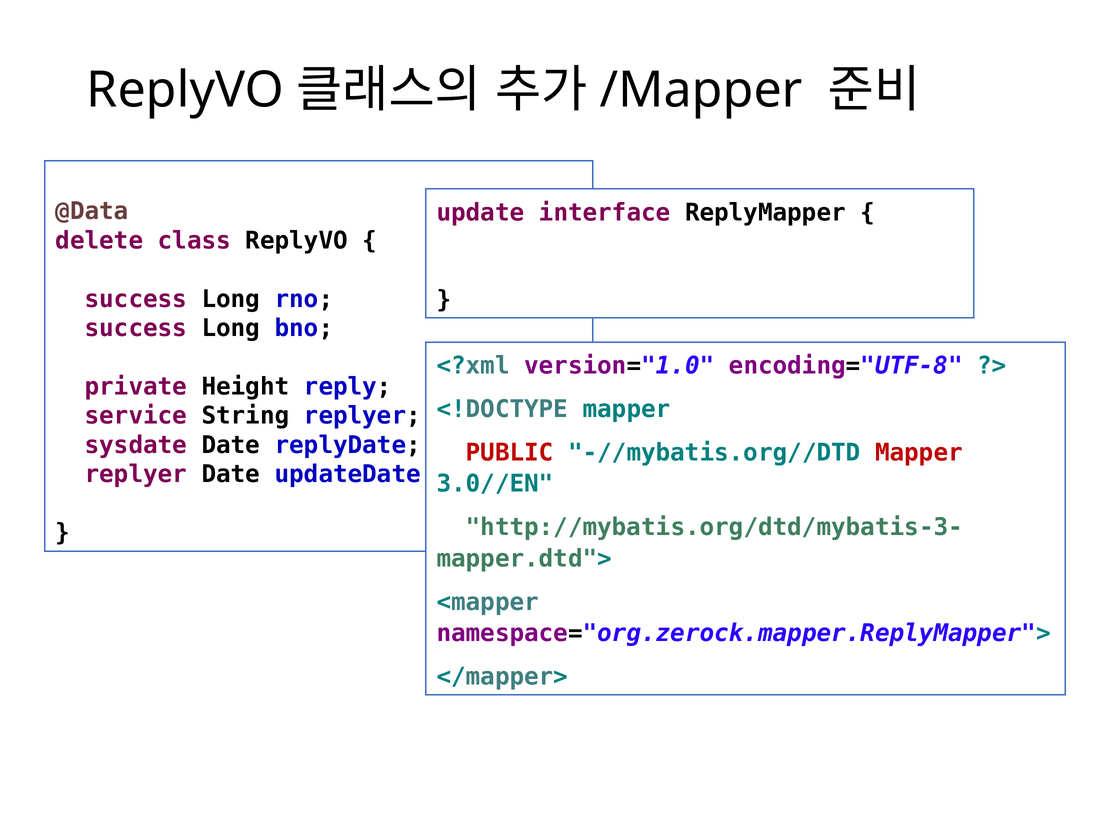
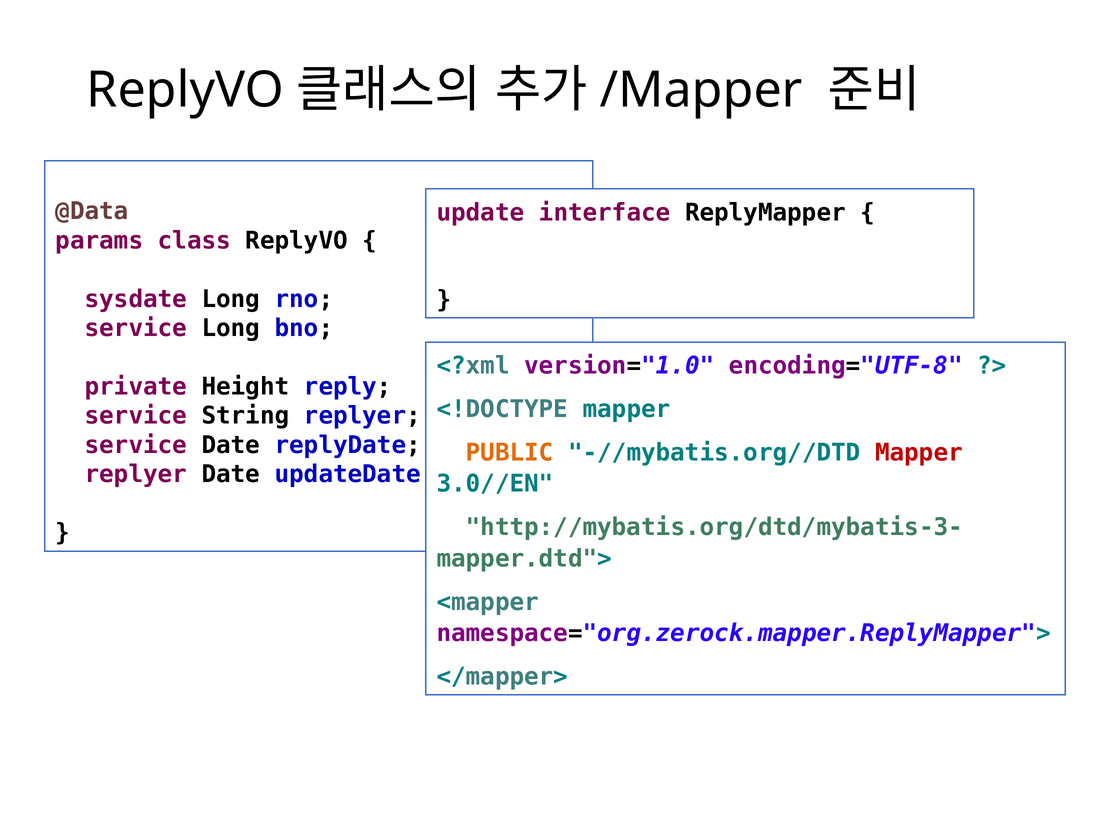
delete: delete -> params
success at (136, 299): success -> sysdate
success at (136, 328): success -> service
sysdate at (136, 445): sysdate -> service
PUBLIC colour: red -> orange
